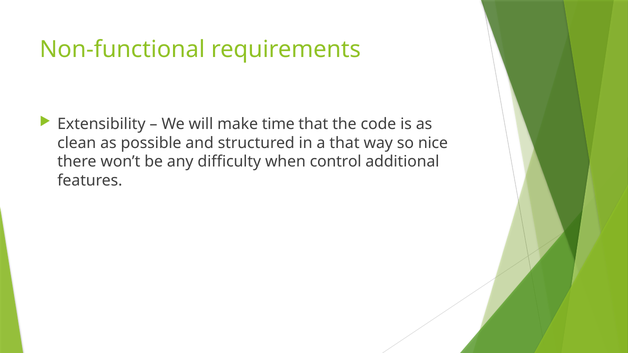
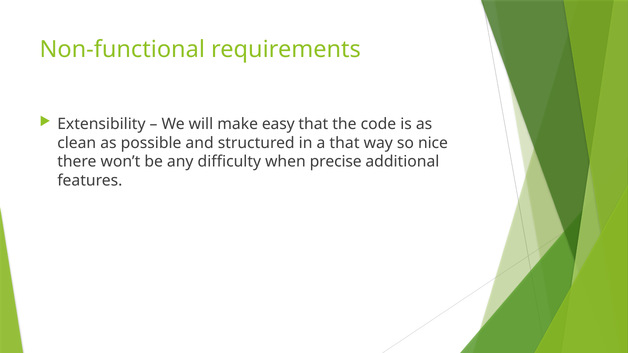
time: time -> easy
control: control -> precise
